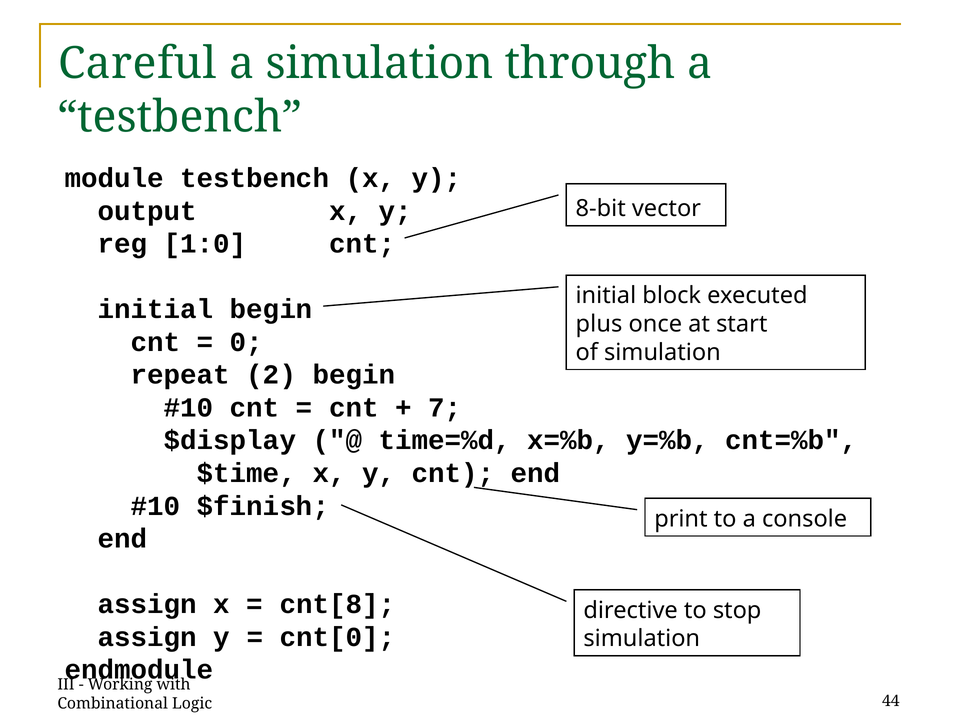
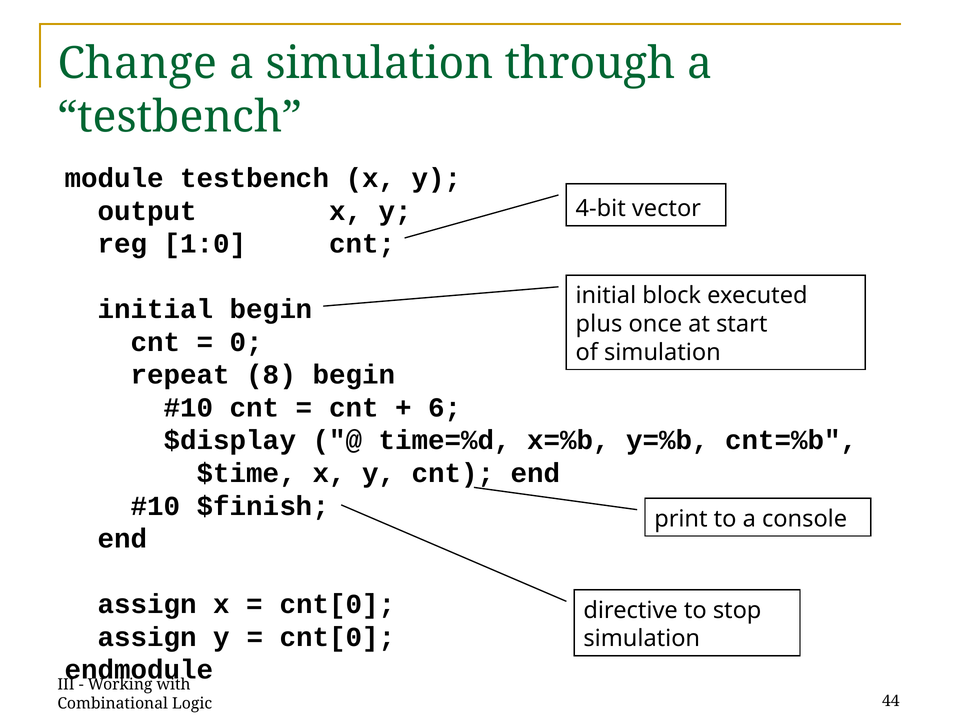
Careful: Careful -> Change
8-bit: 8-bit -> 4-bit
2: 2 -> 8
7: 7 -> 6
cnt[8 at (337, 604): cnt[8 -> cnt[0
